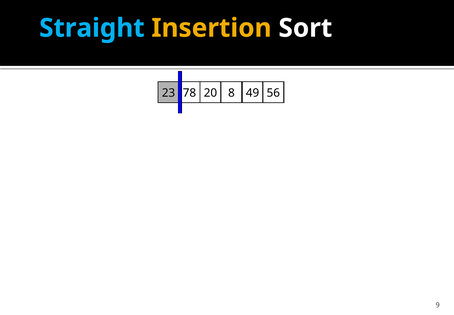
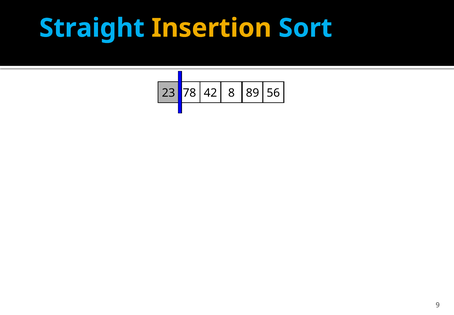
Sort colour: white -> light blue
20: 20 -> 42
49: 49 -> 89
